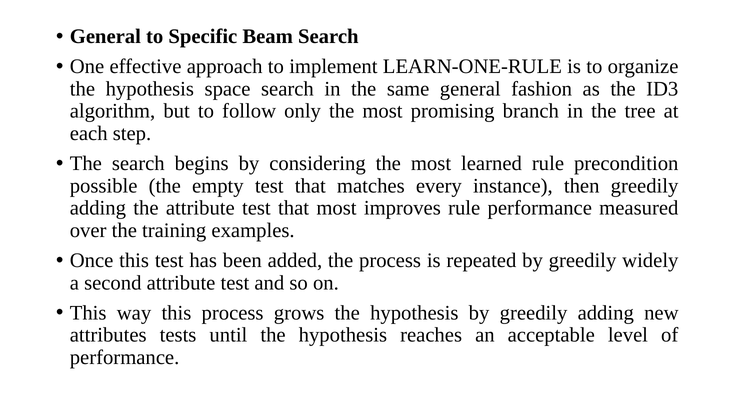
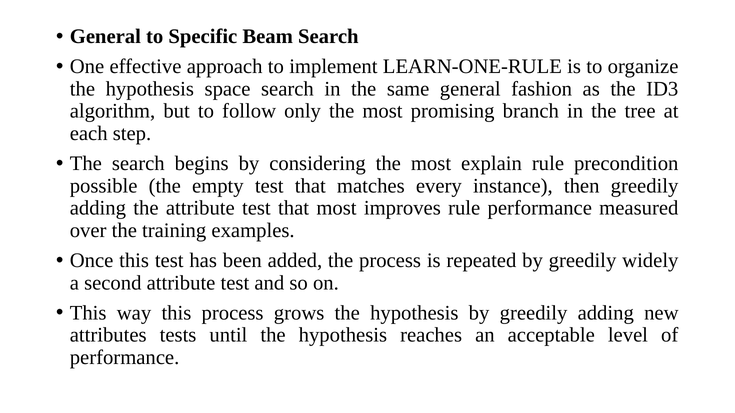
learned: learned -> explain
